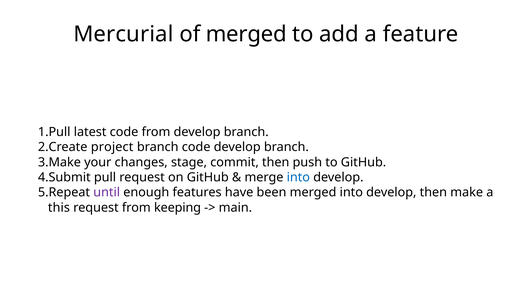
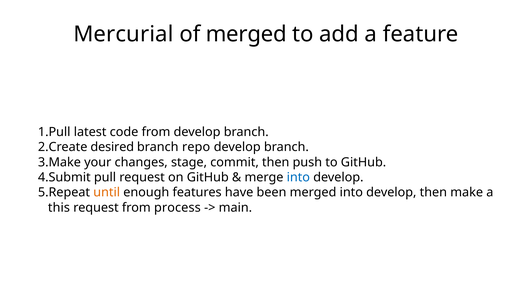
project: project -> desired
branch code: code -> repo
until colour: purple -> orange
keeping: keeping -> process
